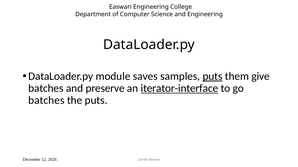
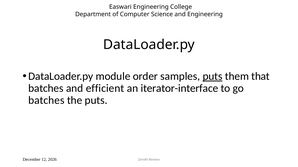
saves: saves -> order
give: give -> that
preserve: preserve -> efficient
iterator-interface underline: present -> none
